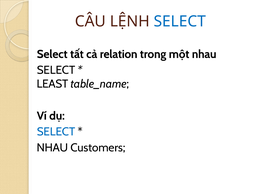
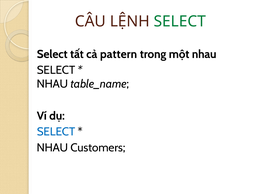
SELECT at (180, 21) colour: blue -> green
relation: relation -> pattern
LEAST at (52, 84): LEAST -> NHAU
